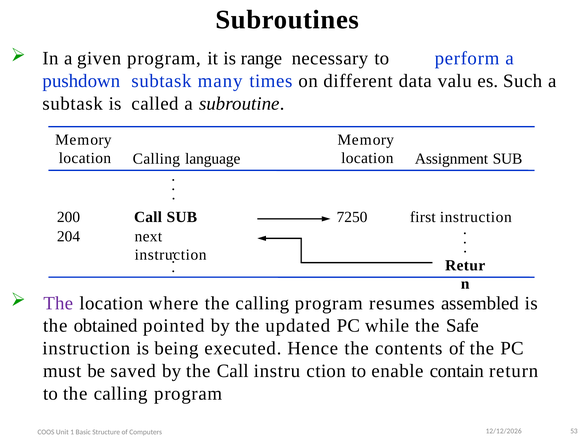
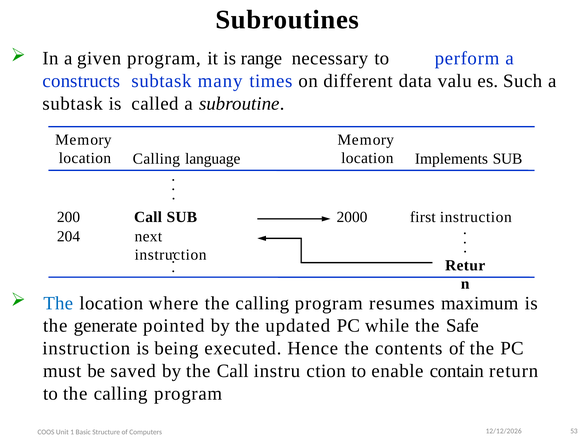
pushdown: pushdown -> constructs
Assignment: Assignment -> Implements
7250: 7250 -> 2000
The at (58, 303) colour: purple -> blue
assembled: assembled -> maximum
obtained: obtained -> generate
